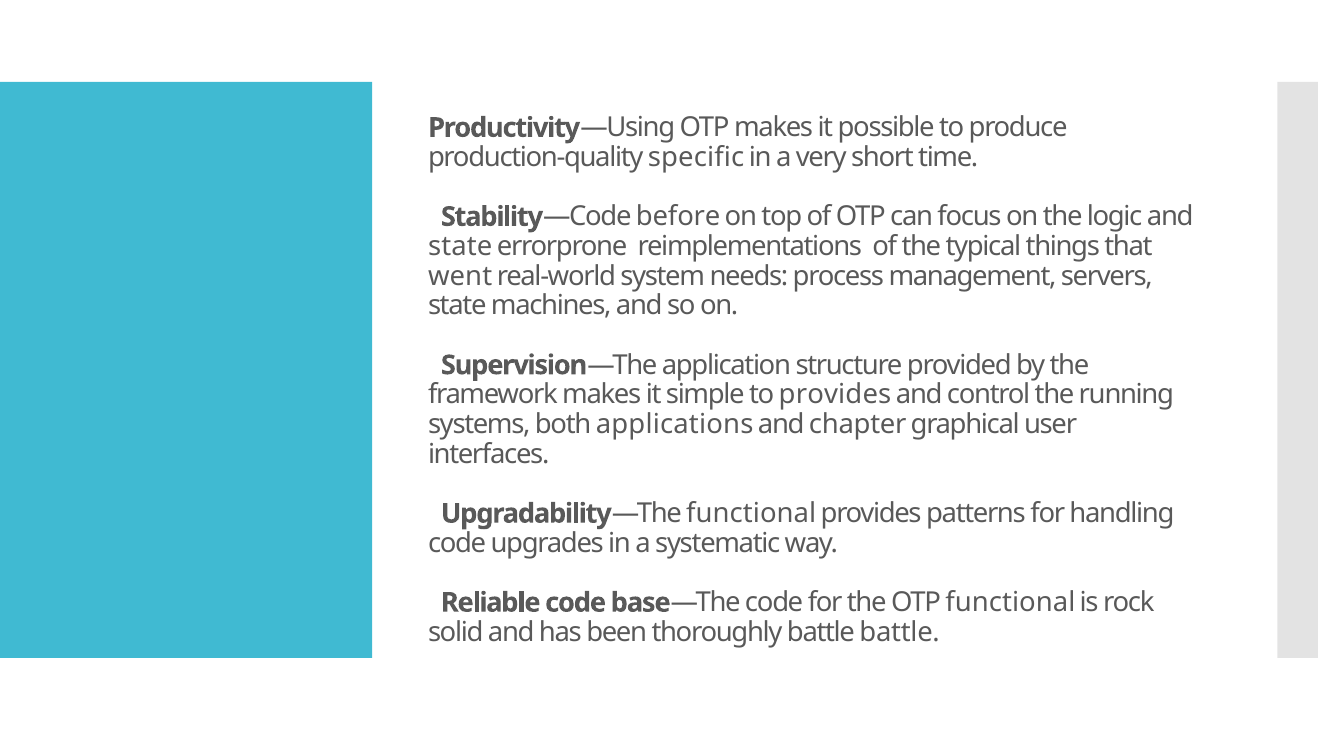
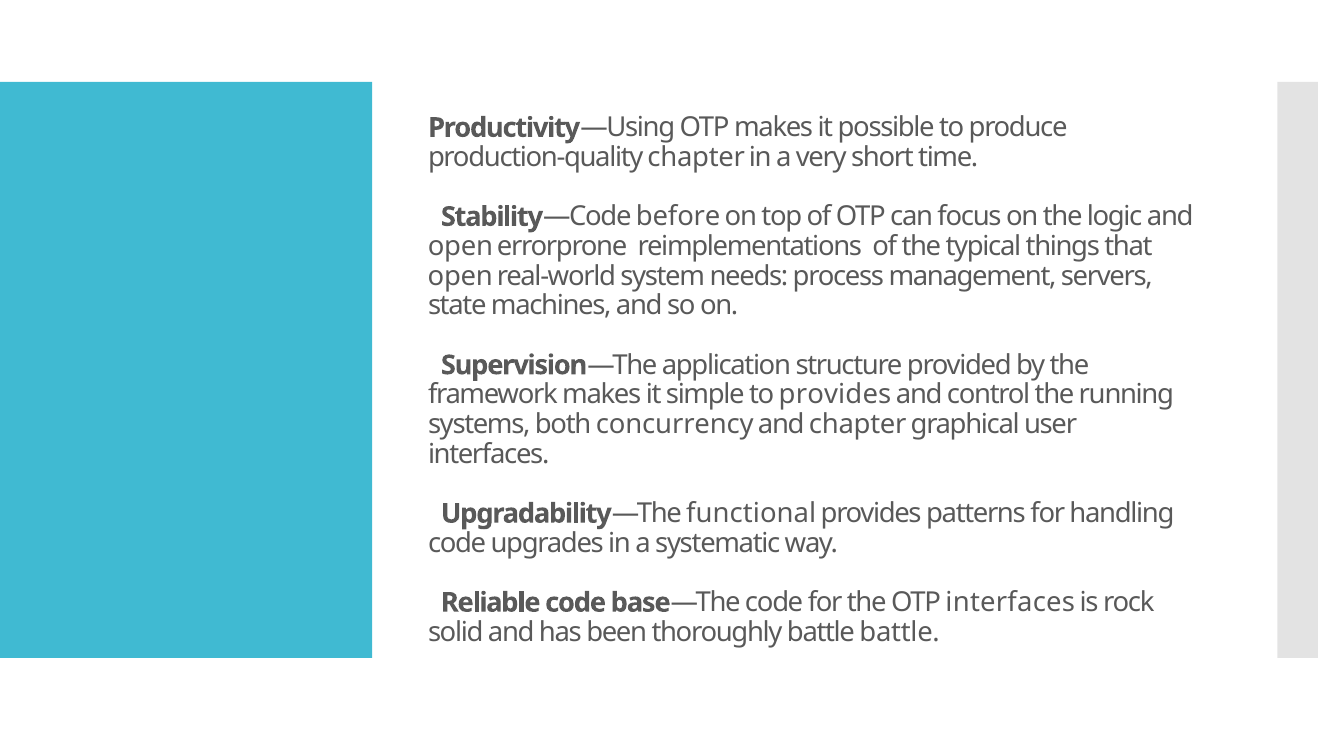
production-quality specific: specific -> chapter
state at (460, 247): state -> open
went at (460, 276): went -> open
applications: applications -> concurrency
OTP functional: functional -> interfaces
